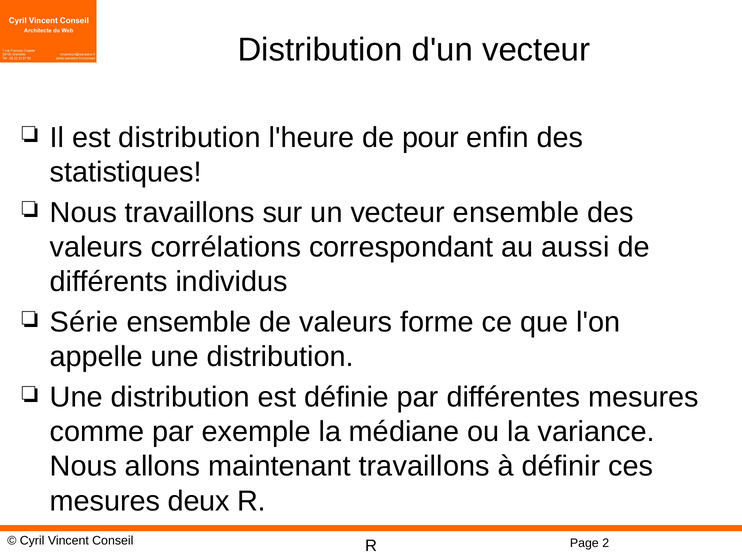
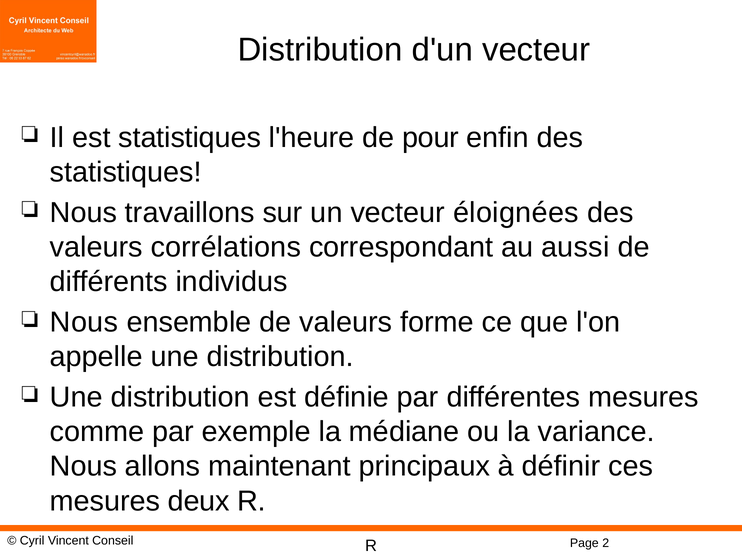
est distribution: distribution -> statistiques
vecteur ensemble: ensemble -> éloignées
Série at (84, 322): Série -> Nous
maintenant travaillons: travaillons -> principaux
